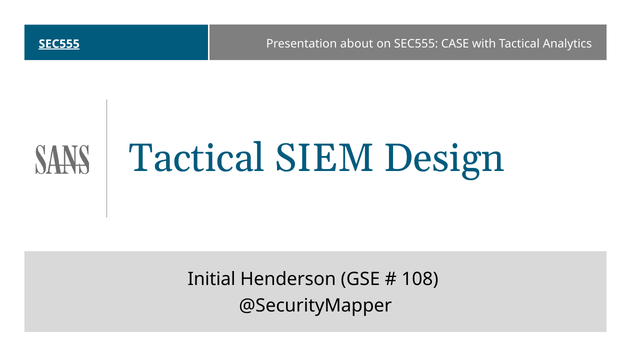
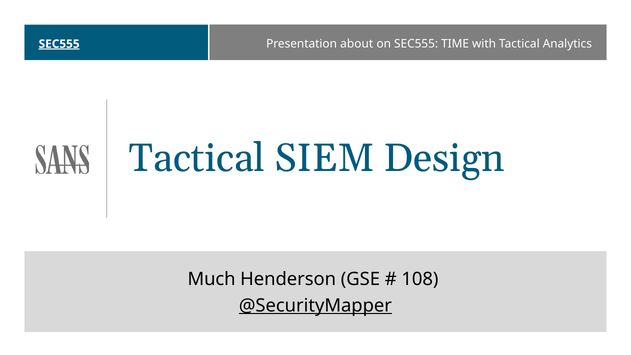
CASE: CASE -> TIME
Initial: Initial -> Much
@SecurityMapper underline: none -> present
